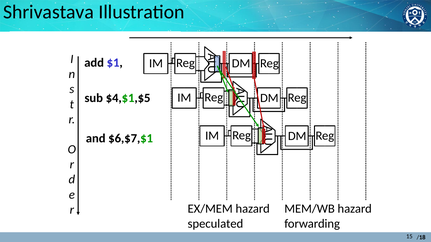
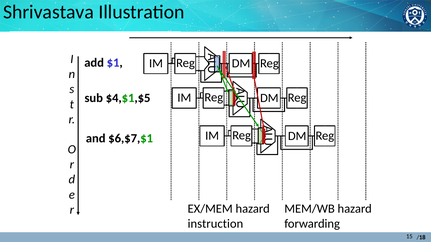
speculated: speculated -> instruction
